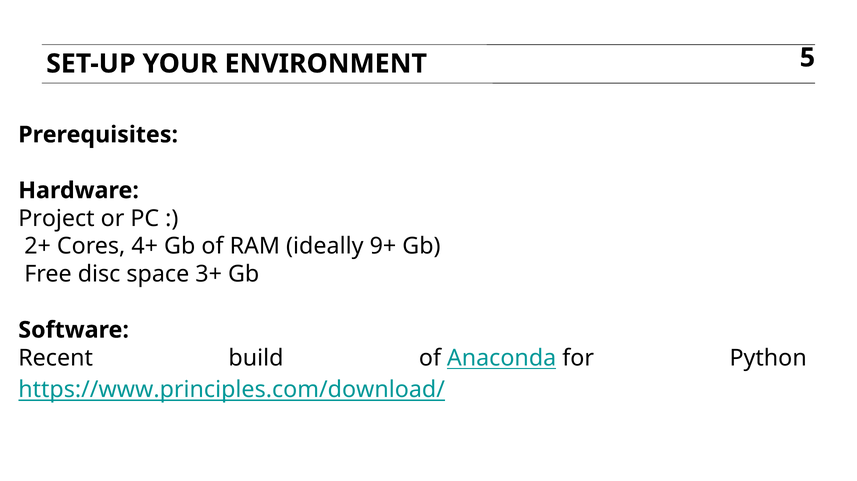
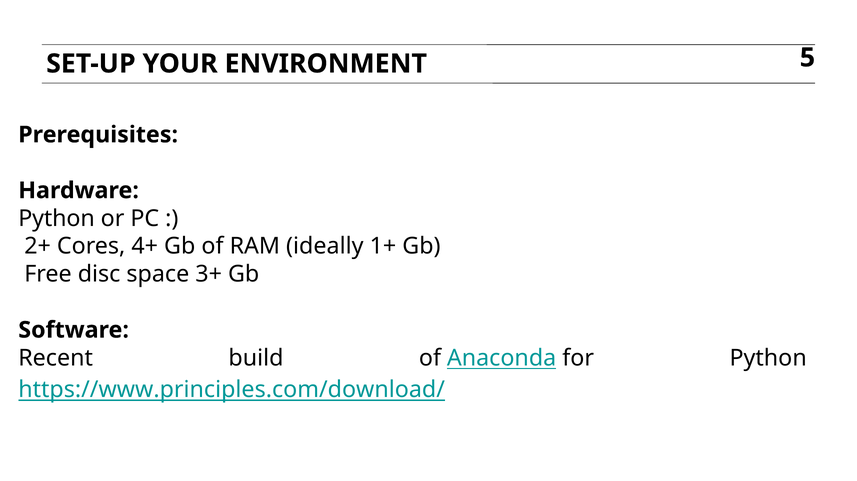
Project at (56, 218): Project -> Python
9+: 9+ -> 1+
